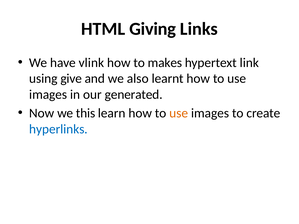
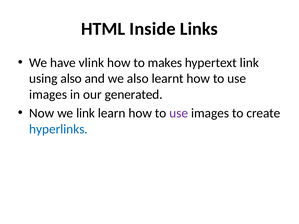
Giving: Giving -> Inside
using give: give -> also
we this: this -> link
use at (179, 113) colour: orange -> purple
